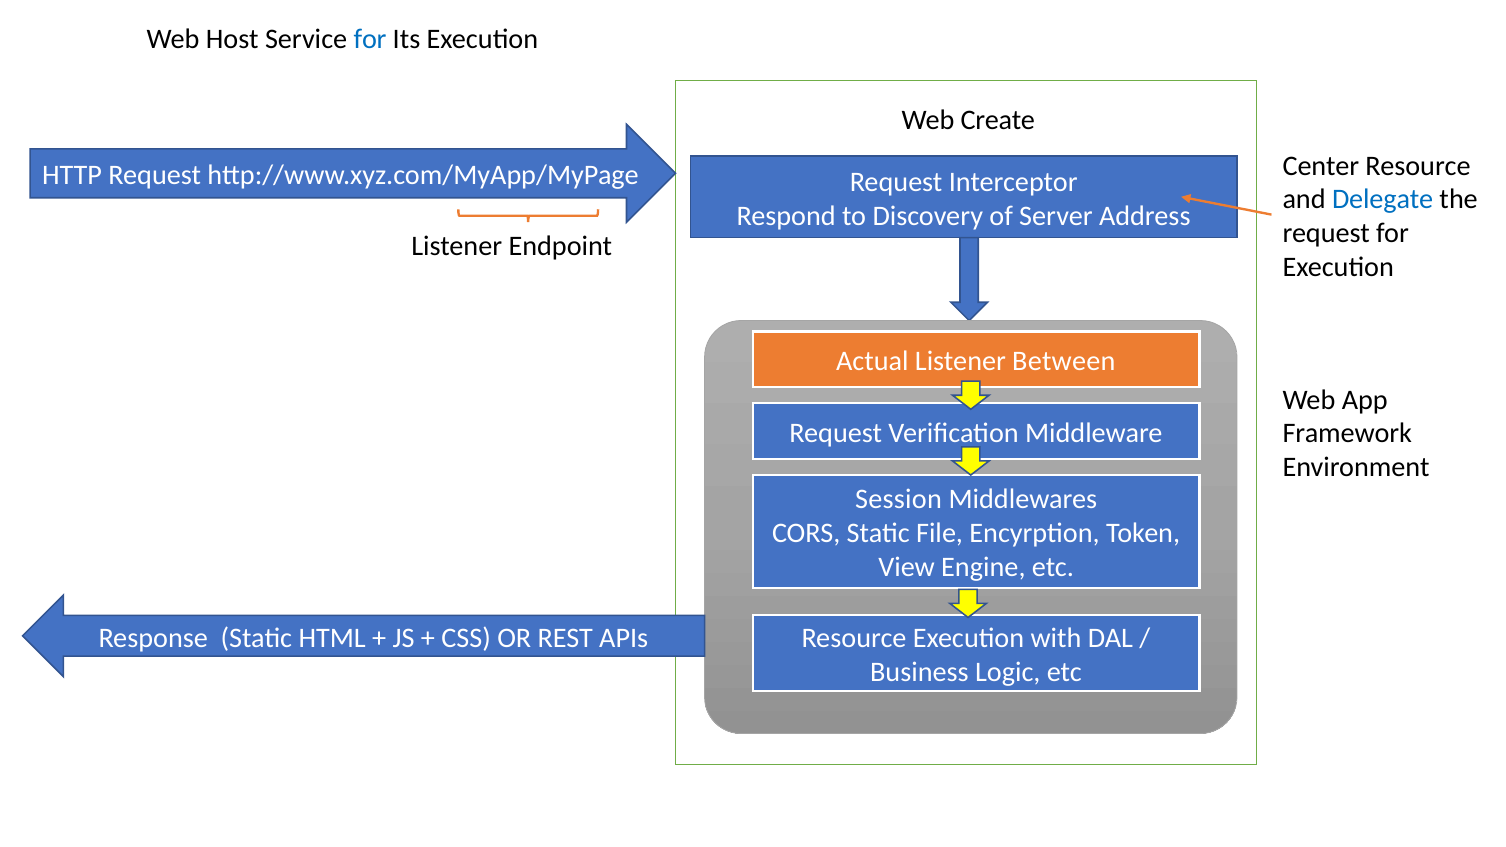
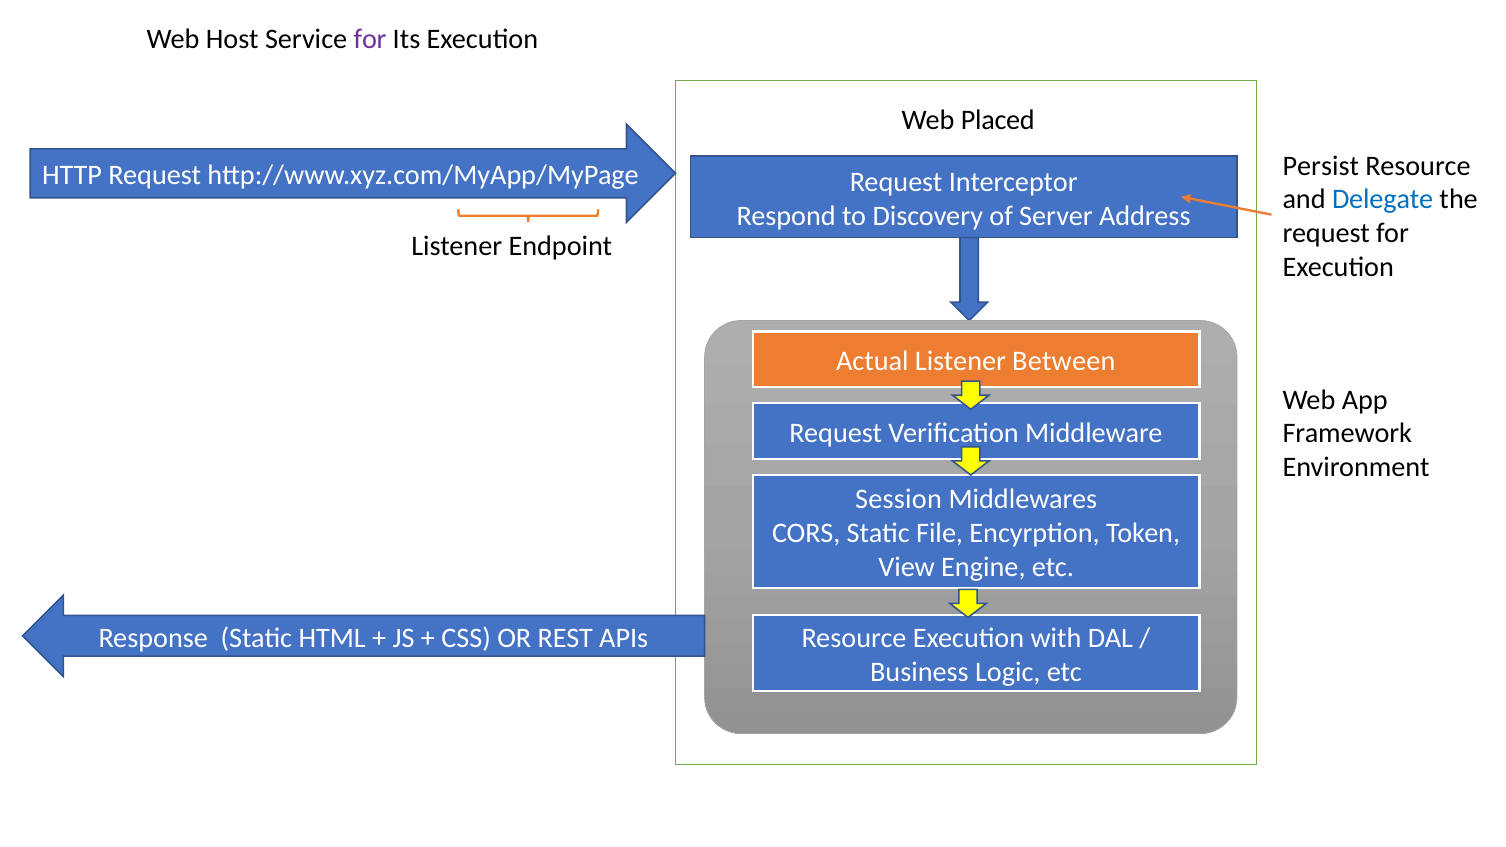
for at (370, 40) colour: blue -> purple
Create: Create -> Placed
Center: Center -> Persist
